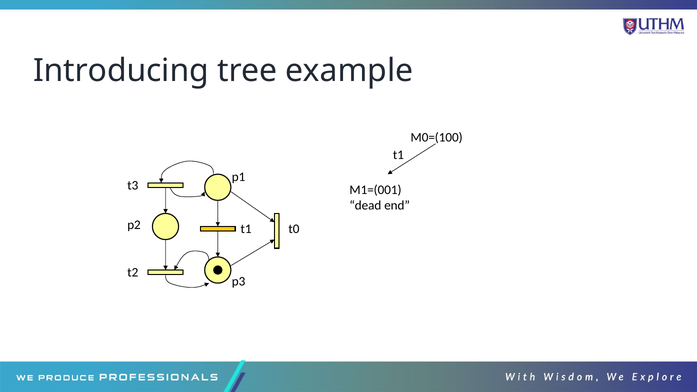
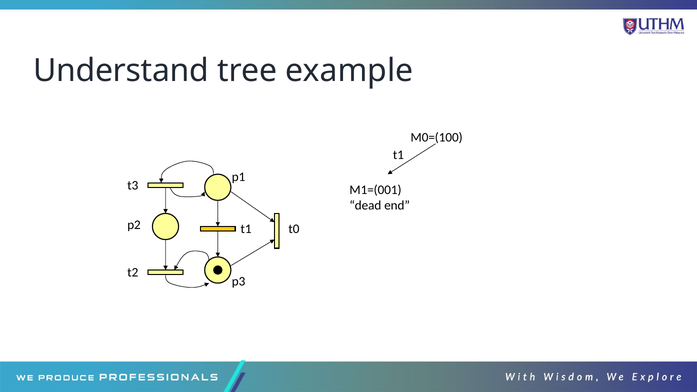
Introducing: Introducing -> Understand
